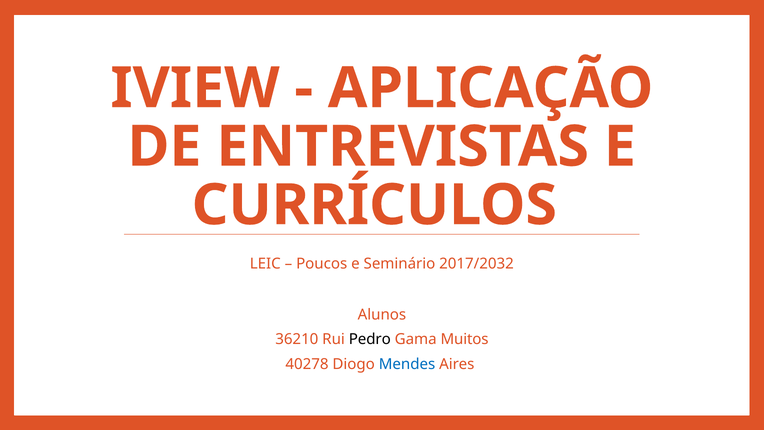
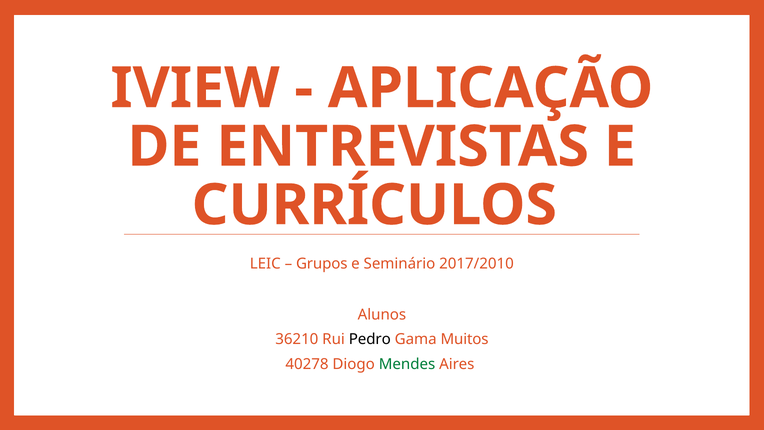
Poucos: Poucos -> Grupos
2017/2032: 2017/2032 -> 2017/2010
Mendes colour: blue -> green
